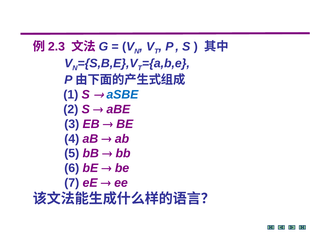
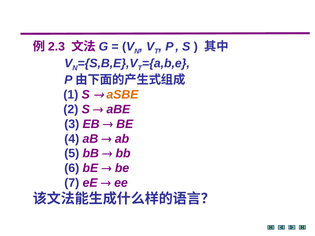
aSBE colour: blue -> orange
